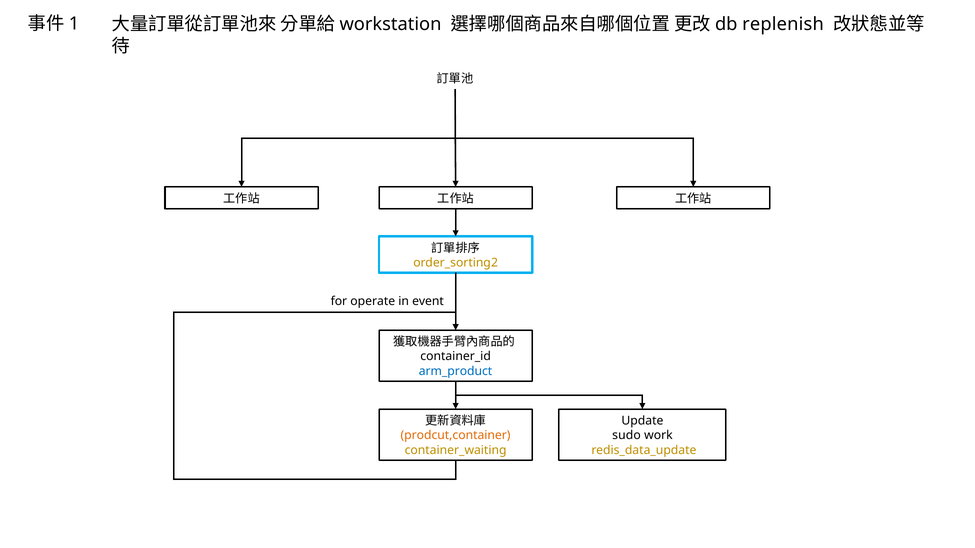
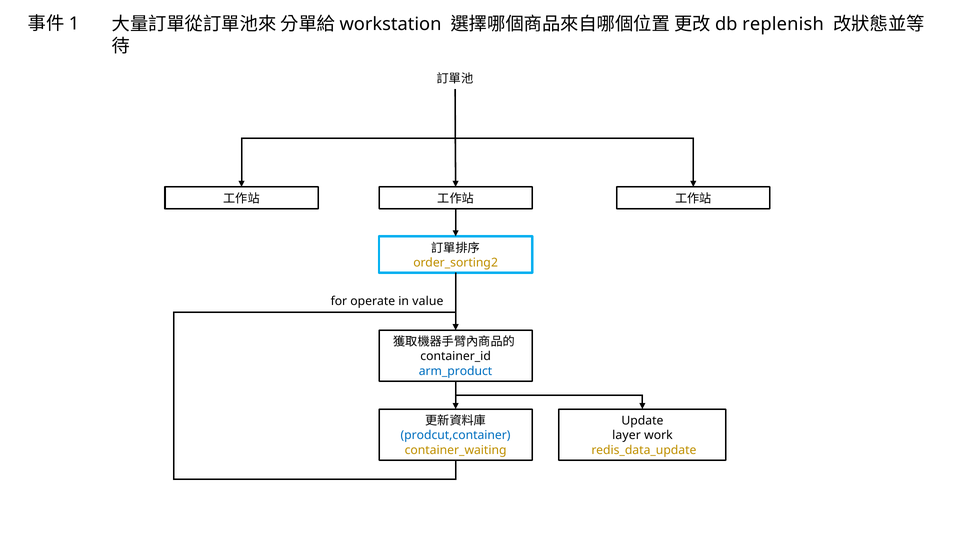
event: event -> value
prodcut,container colour: orange -> blue
sudo: sudo -> layer
